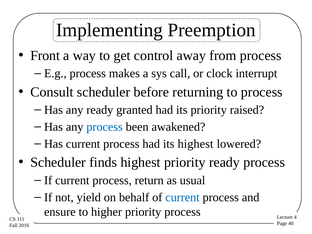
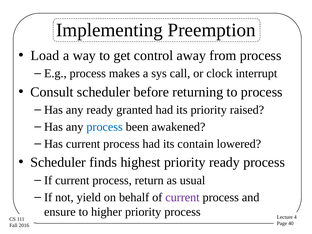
Front: Front -> Load
its highest: highest -> contain
current at (182, 197) colour: blue -> purple
